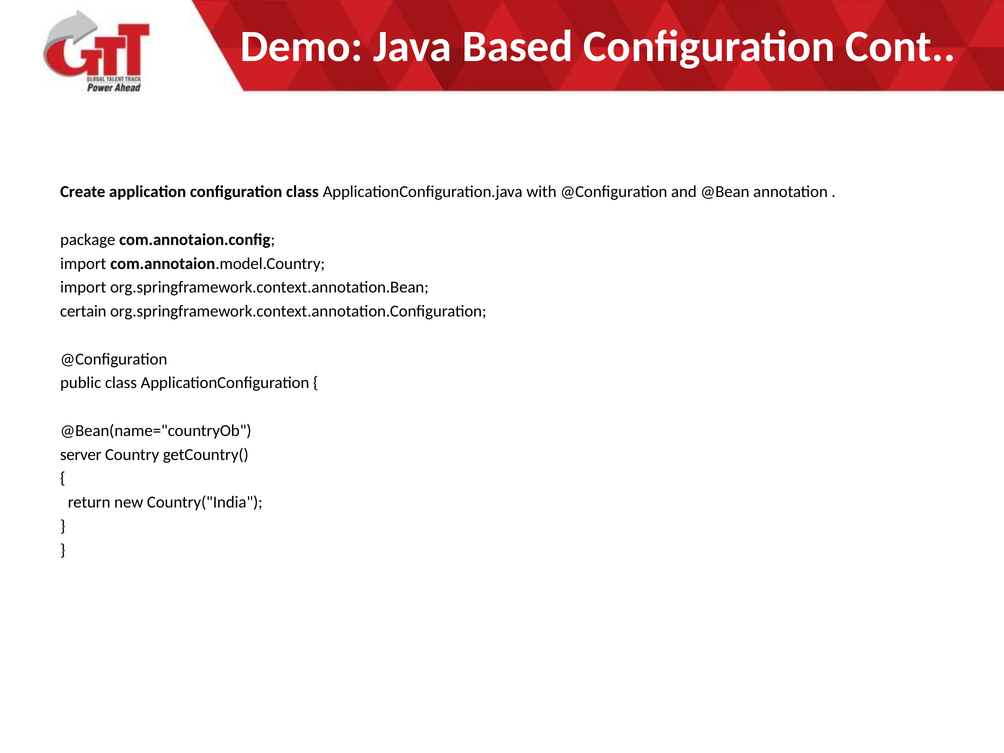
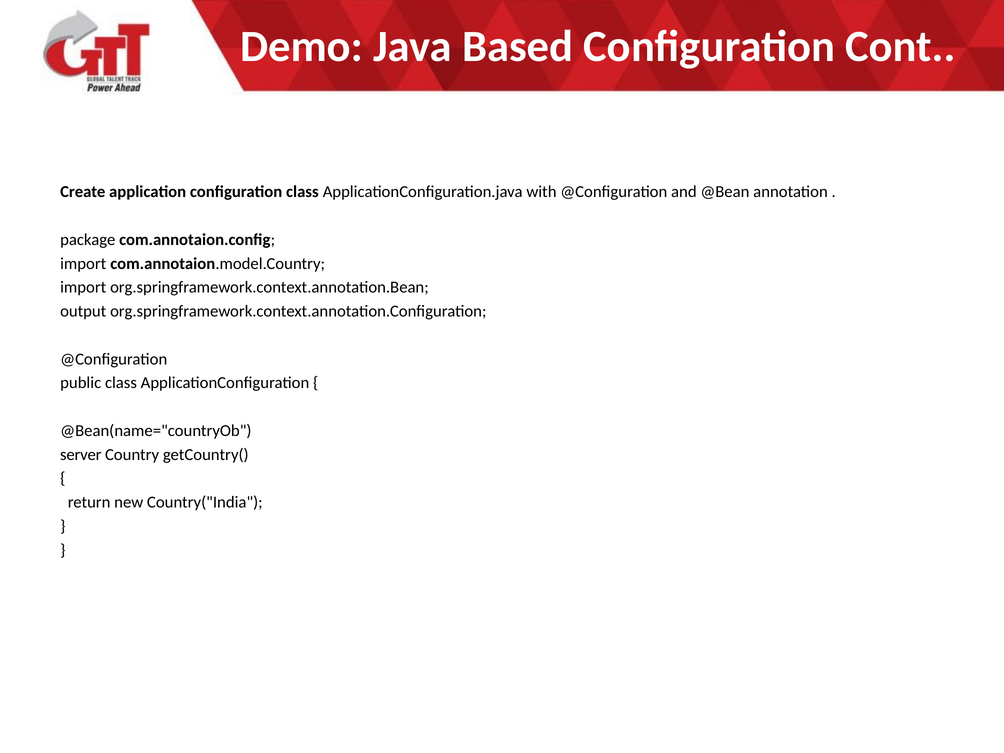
certain: certain -> output
